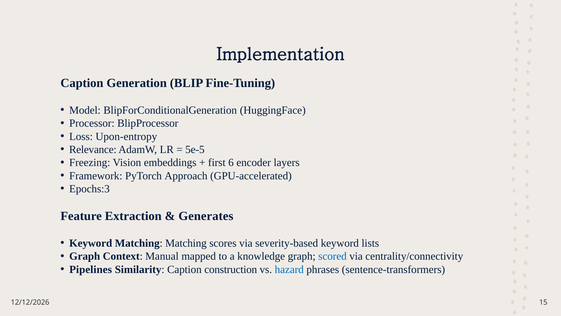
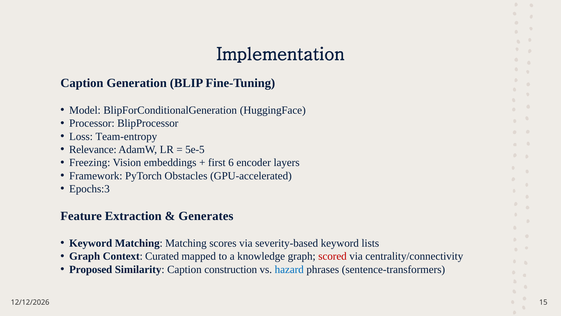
Upon-entropy: Upon-entropy -> Team-entropy
Approach: Approach -> Obstacles
Manual: Manual -> Curated
scored colour: blue -> red
Pipelines: Pipelines -> Proposed
